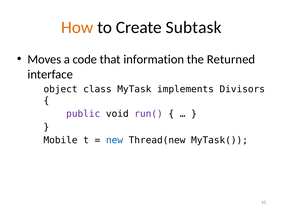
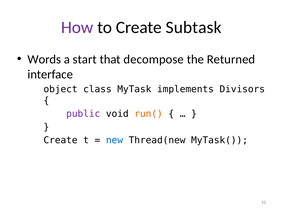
How colour: orange -> purple
Moves: Moves -> Words
code: code -> start
information: information -> decompose
run( colour: purple -> orange
Mobile at (61, 140): Mobile -> Create
